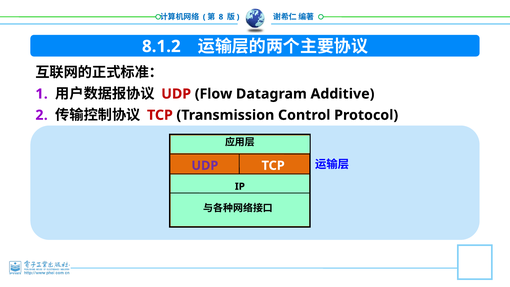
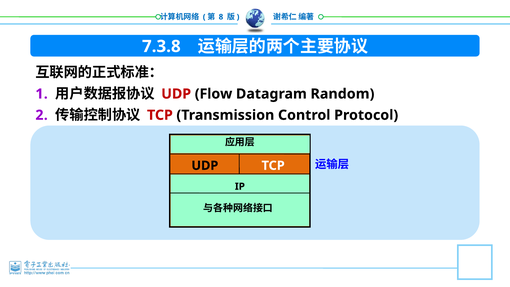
8.1.2: 8.1.2 -> 7.3.8
Additive: Additive -> Random
UDP at (205, 166) colour: purple -> black
